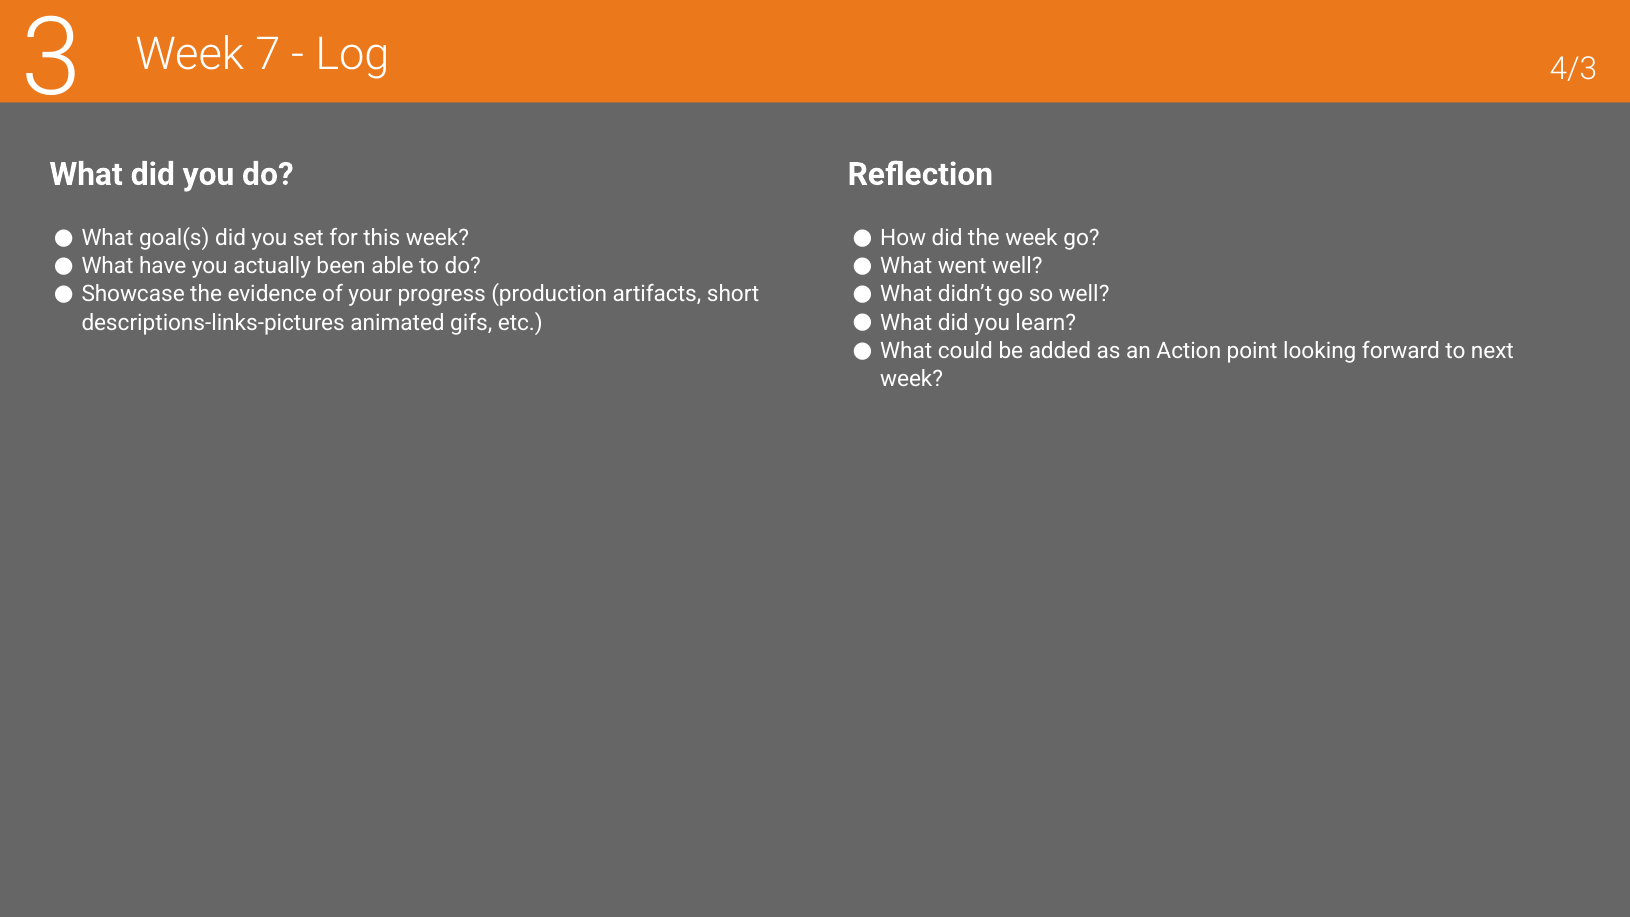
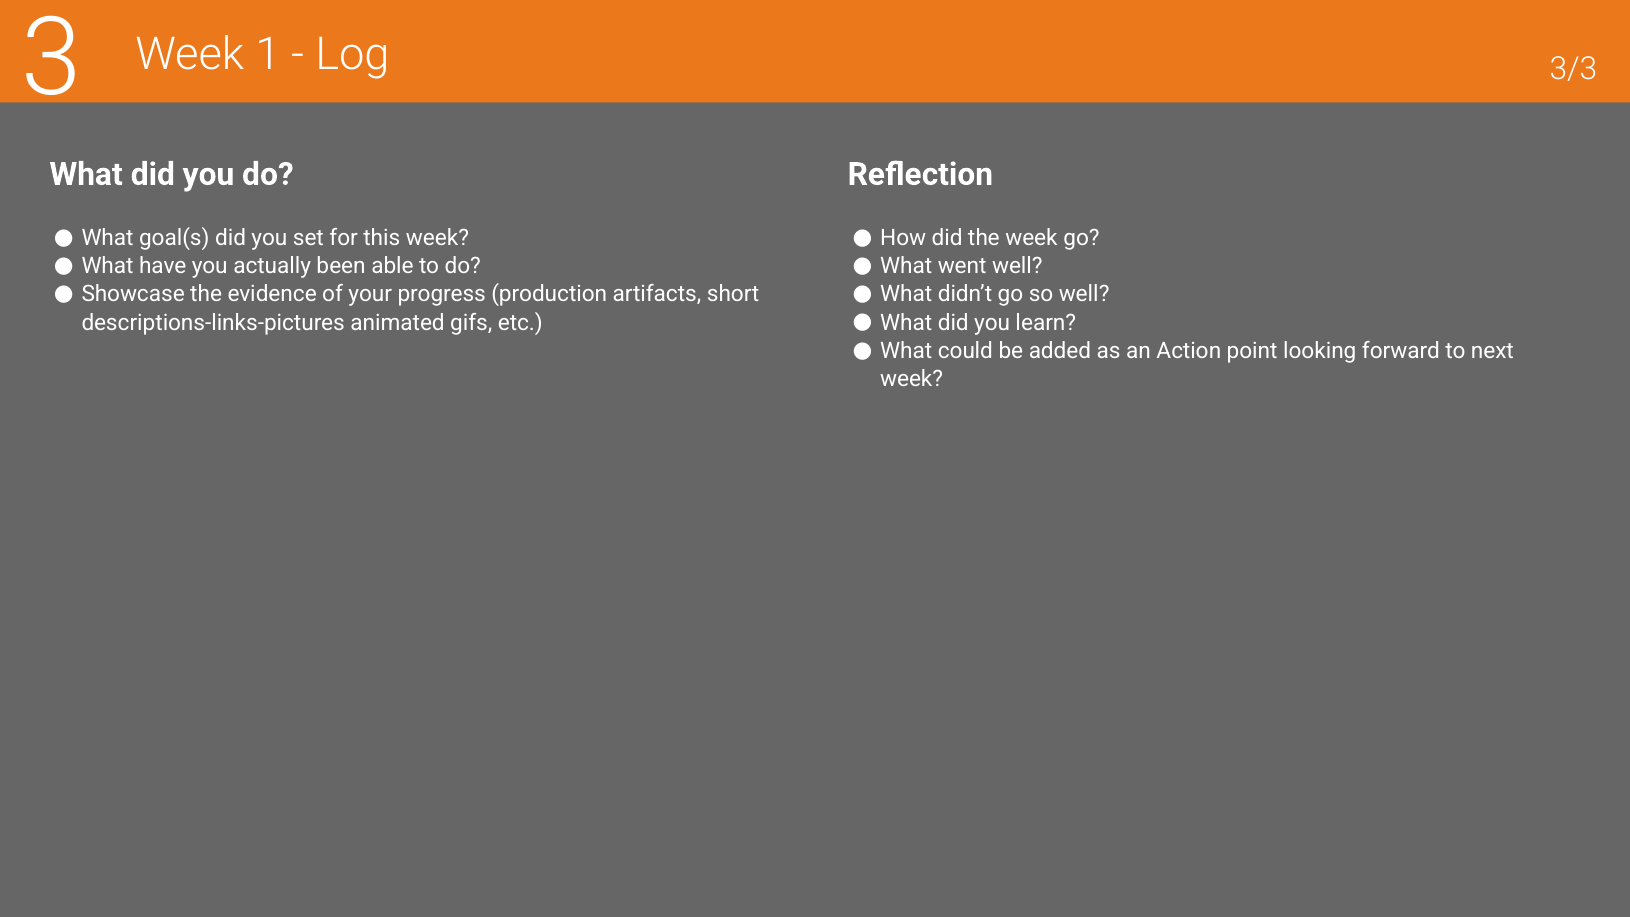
7: 7 -> 1
4/3: 4/3 -> 3/3
